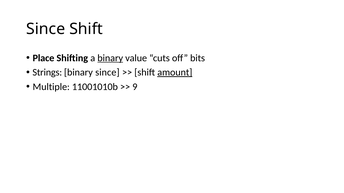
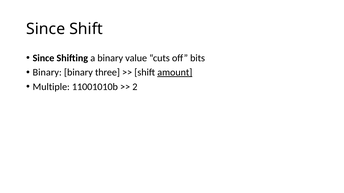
Place at (44, 58): Place -> Since
binary at (110, 58) underline: present -> none
Strings at (47, 73): Strings -> Binary
binary since: since -> three
9: 9 -> 2
